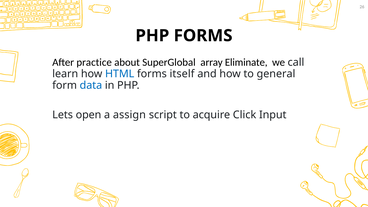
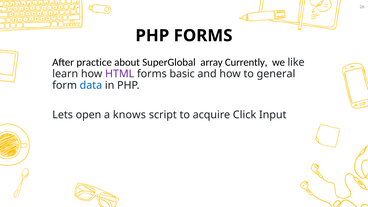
Eliminate: Eliminate -> Currently
call: call -> like
HTML colour: blue -> purple
itself: itself -> basic
assign: assign -> knows
